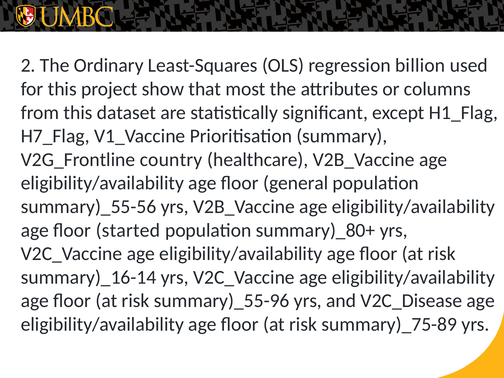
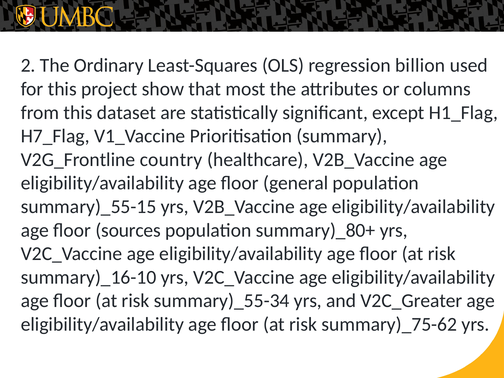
summary)_55-56: summary)_55-56 -> summary)_55-15
started: started -> sources
summary)_16-14: summary)_16-14 -> summary)_16-10
summary)_55-96: summary)_55-96 -> summary)_55-34
V2C_Disease: V2C_Disease -> V2C_Greater
summary)_75-89: summary)_75-89 -> summary)_75-62
